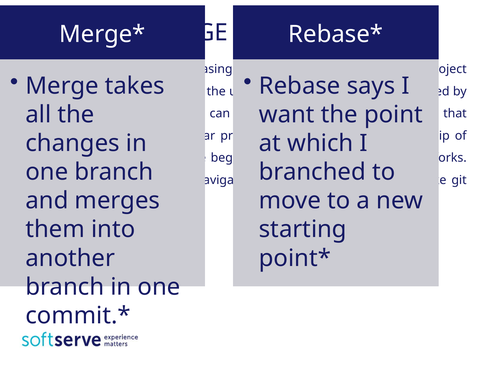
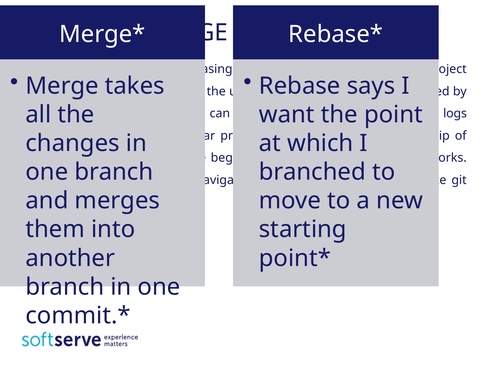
that at (455, 114): that -> logs
